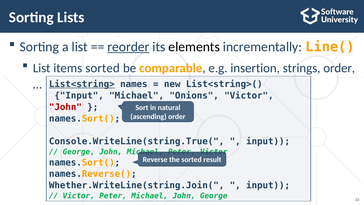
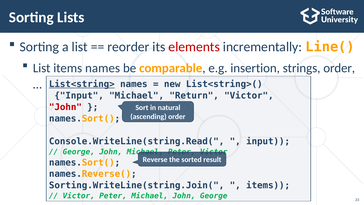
reorder underline: present -> none
elements colour: black -> red
items sorted: sorted -> names
Onions: Onions -> Return
Console.WriteLine(string.True(: Console.WriteLine(string.True( -> Console.WriteLine(string.Read(
Whether.WriteLine(string.Join(: Whether.WriteLine(string.Join( -> Sorting.WriteLine(string.Join(
input at (268, 185): input -> items
